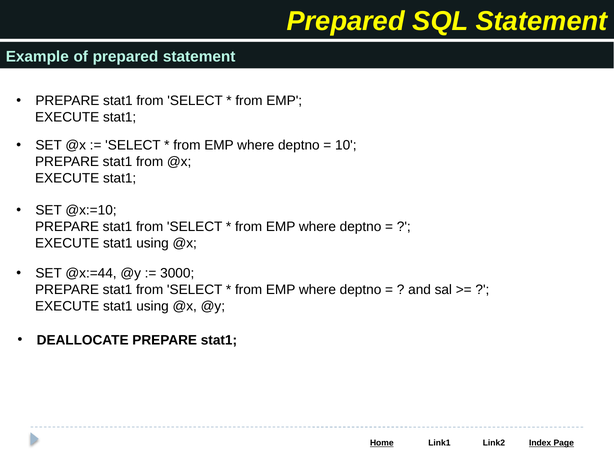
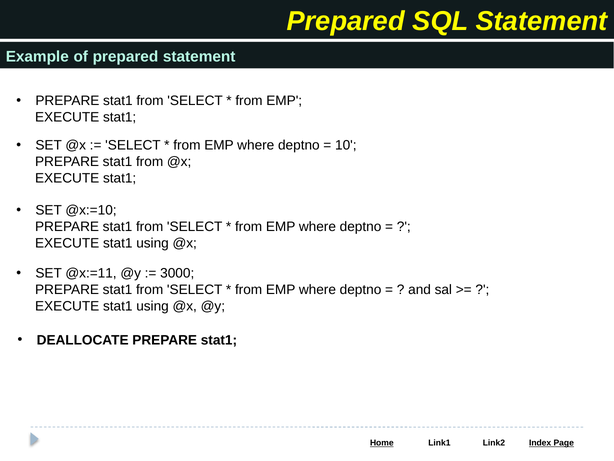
@x:=44: @x:=44 -> @x:=11
